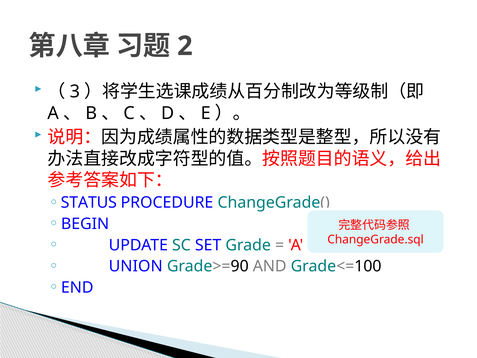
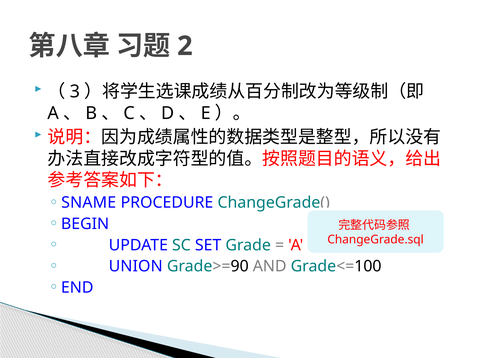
STATUS: STATUS -> SNAME
